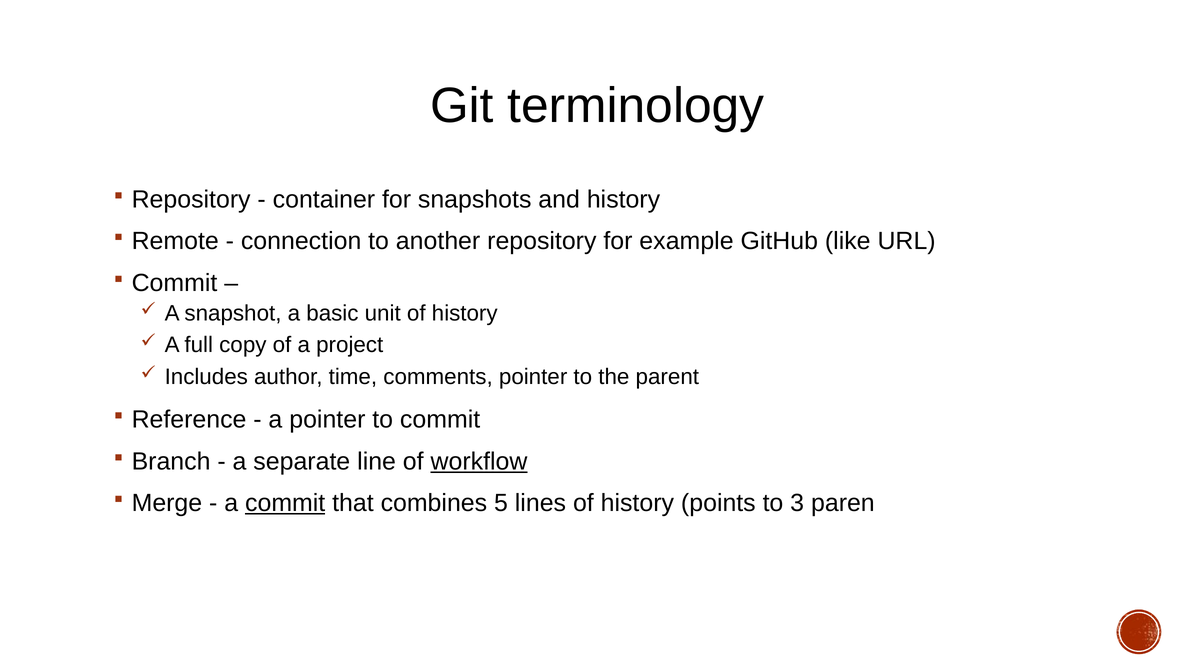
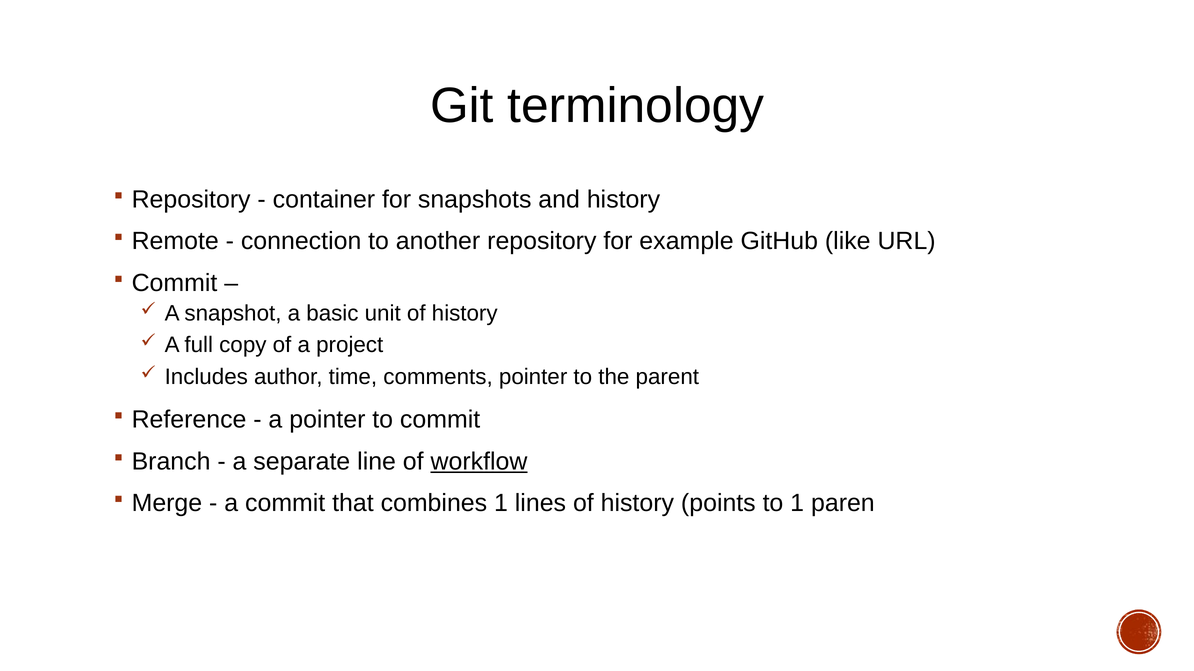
commit at (285, 504) underline: present -> none
combines 5: 5 -> 1
to 3: 3 -> 1
